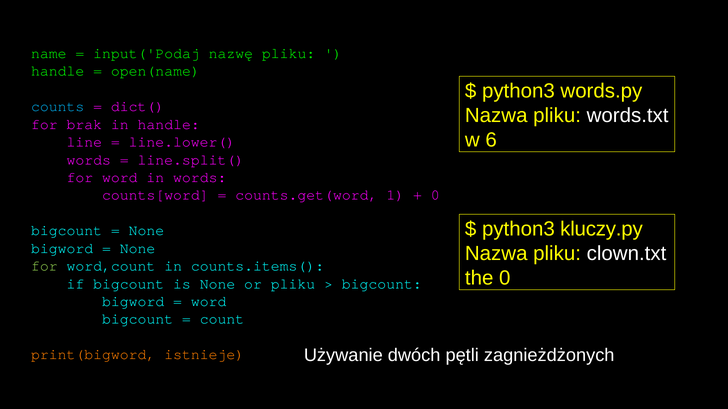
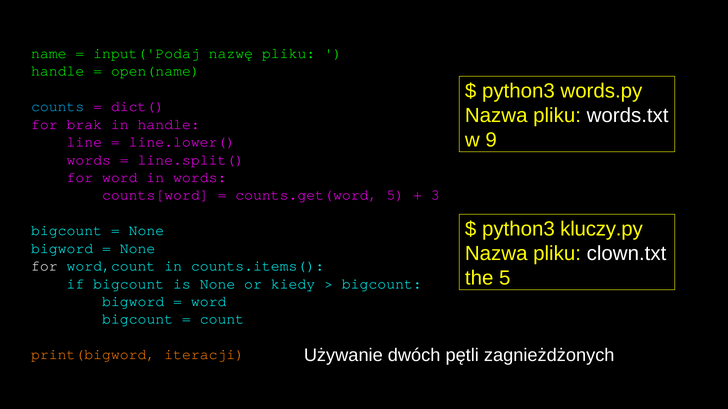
6: 6 -> 9
counts.get(word 1: 1 -> 5
0 at (435, 195): 0 -> 3
for at (44, 266) colour: light green -> white
the 0: 0 -> 5
or pliku: pliku -> kiedy
istnieje: istnieje -> iteracji
